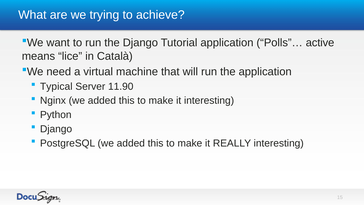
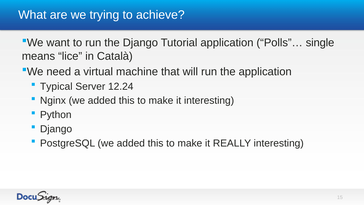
active: active -> single
11.90: 11.90 -> 12.24
